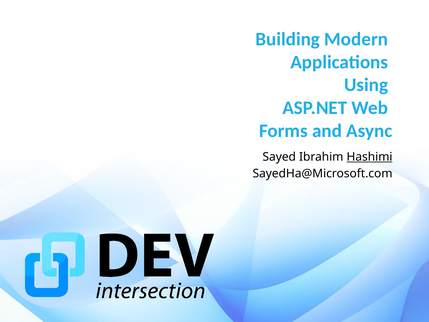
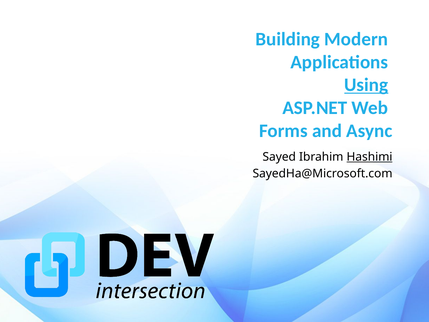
Using underline: none -> present
